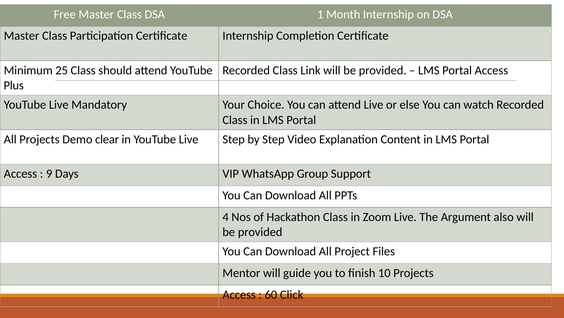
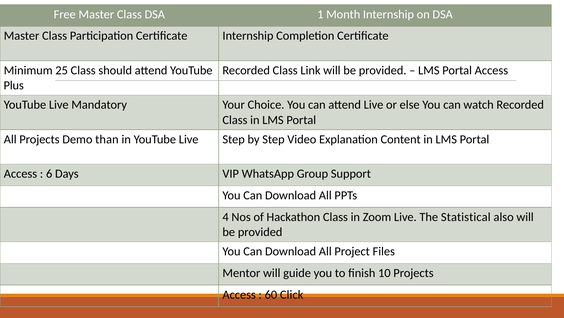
clear: clear -> than
9: 9 -> 6
Argument: Argument -> Statistical
